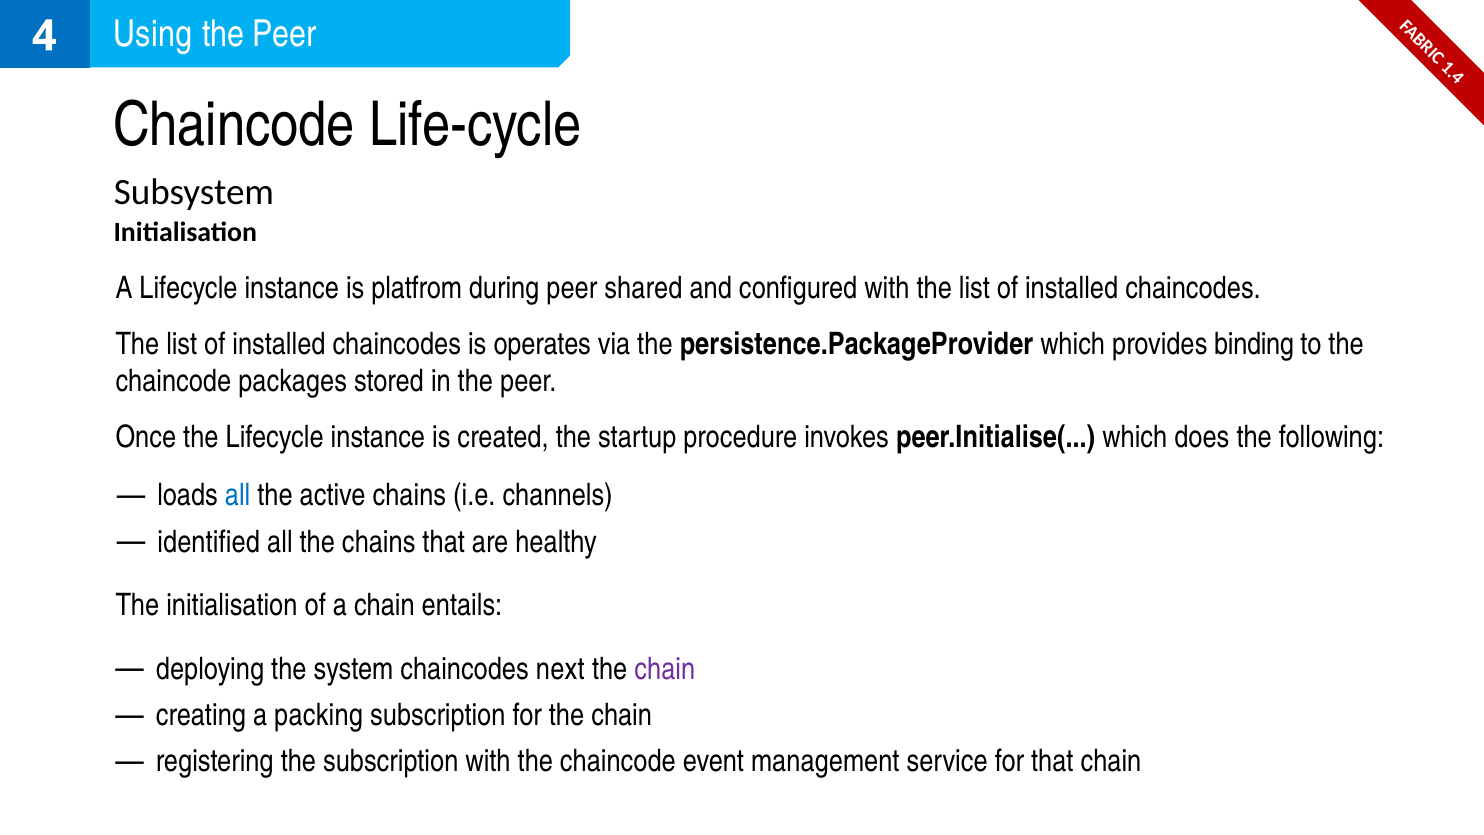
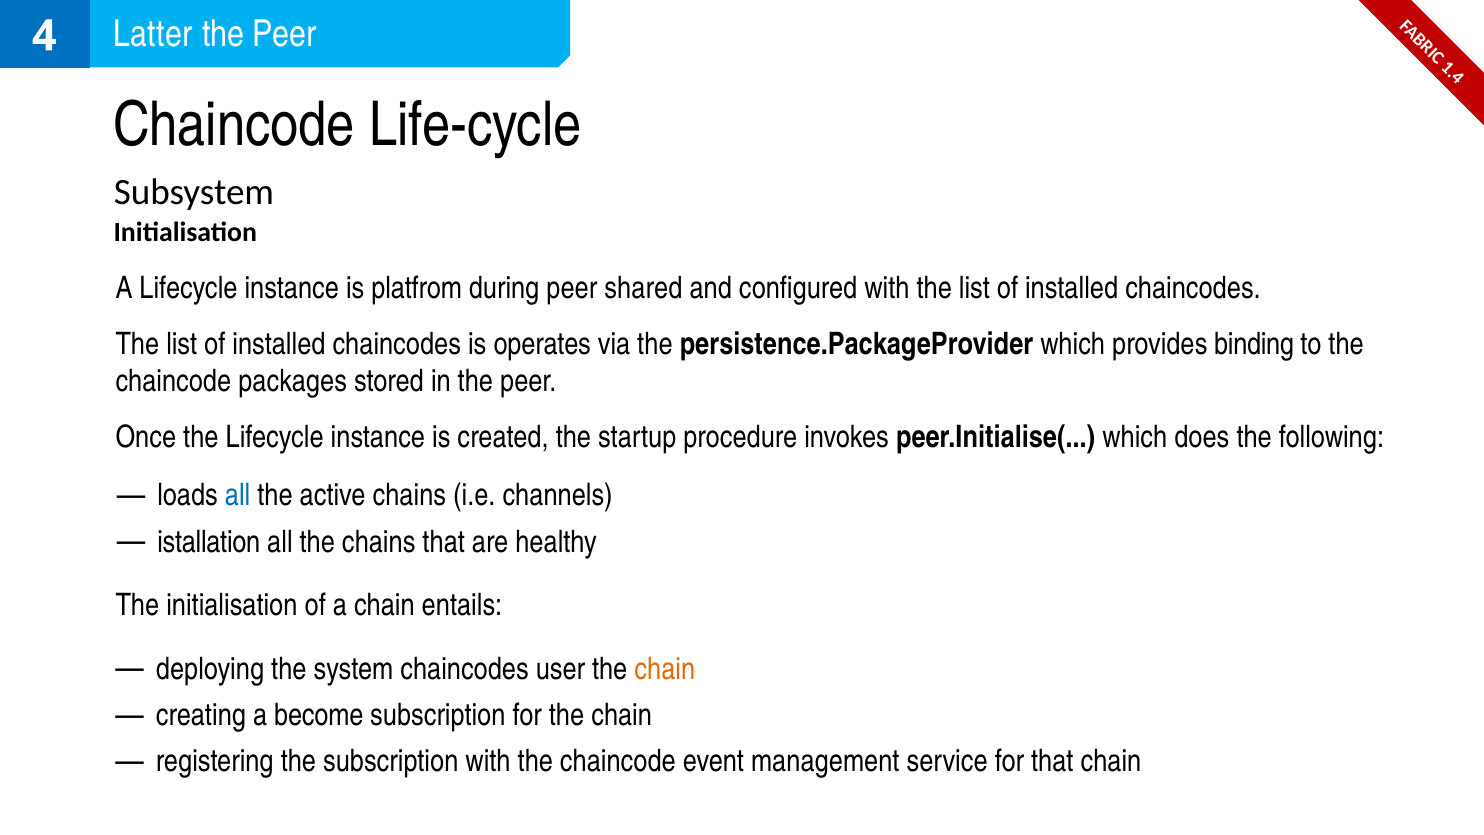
Using: Using -> Latter
identified: identified -> istallation
next: next -> user
chain at (665, 669) colour: purple -> orange
packing: packing -> become
